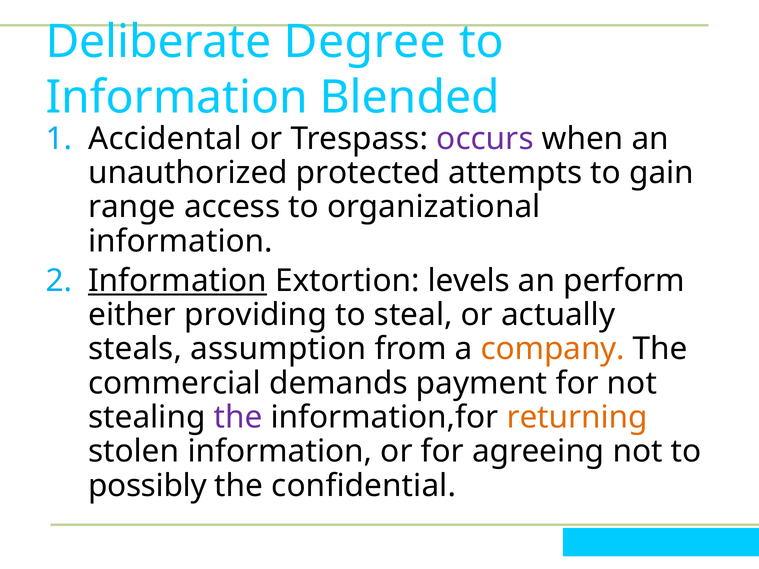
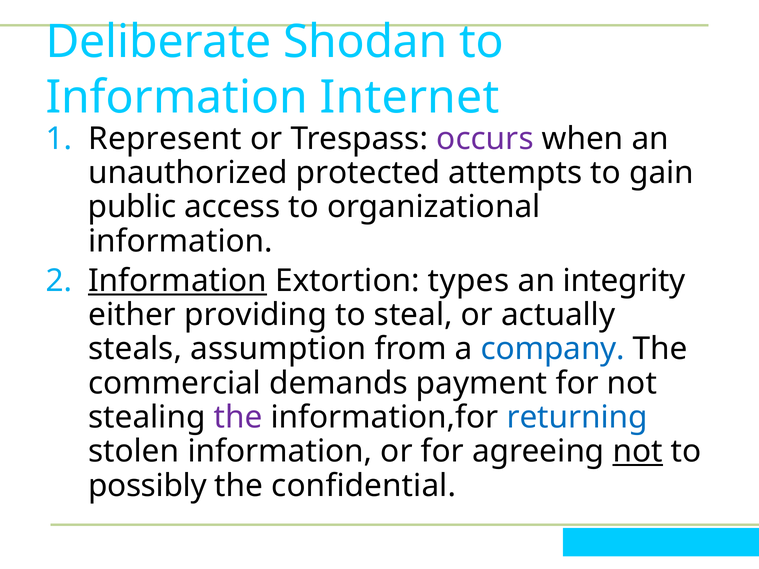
Degree: Degree -> Shodan
Blended: Blended -> Internet
Accidental: Accidental -> Represent
range: range -> public
levels: levels -> types
perform: perform -> integrity
company colour: orange -> blue
returning colour: orange -> blue
not at (638, 452) underline: none -> present
